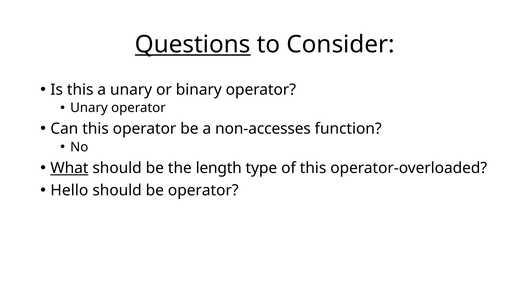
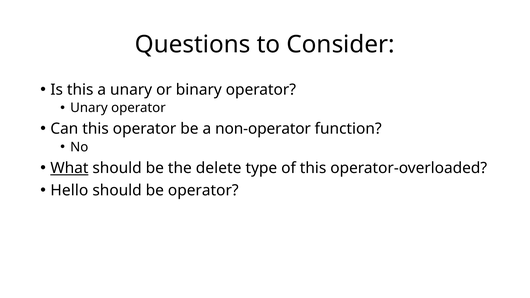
Questions underline: present -> none
non-accesses: non-accesses -> non-operator
length: length -> delete
